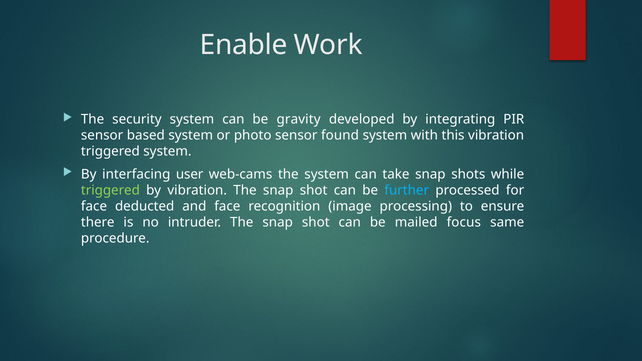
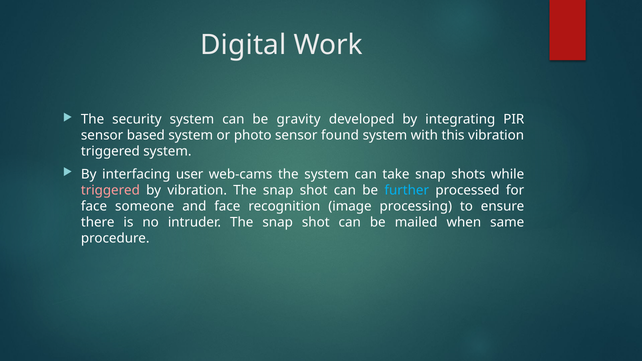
Enable: Enable -> Digital
triggered at (110, 190) colour: light green -> pink
deducted: deducted -> someone
focus: focus -> when
